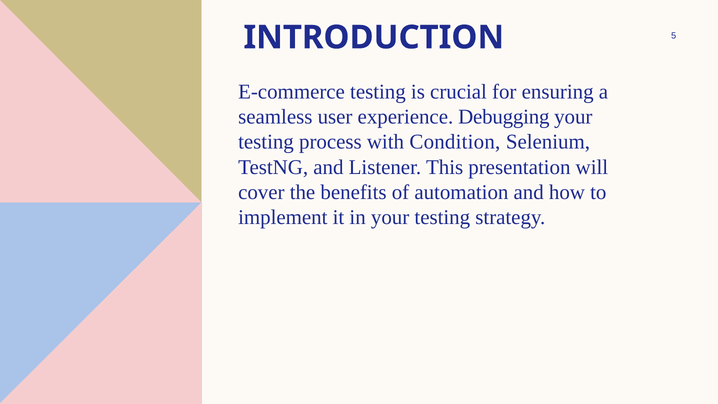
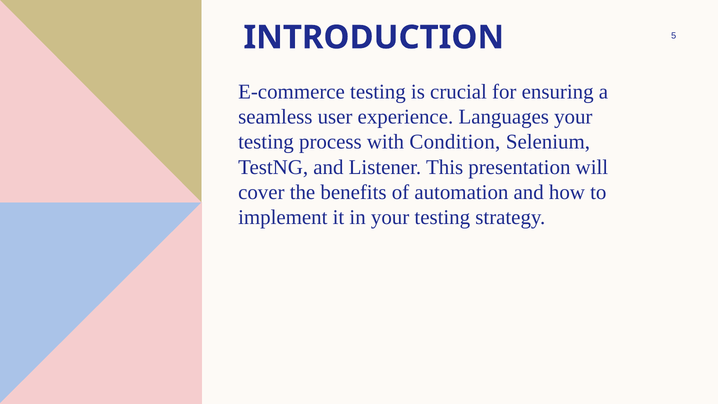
Debugging: Debugging -> Languages
